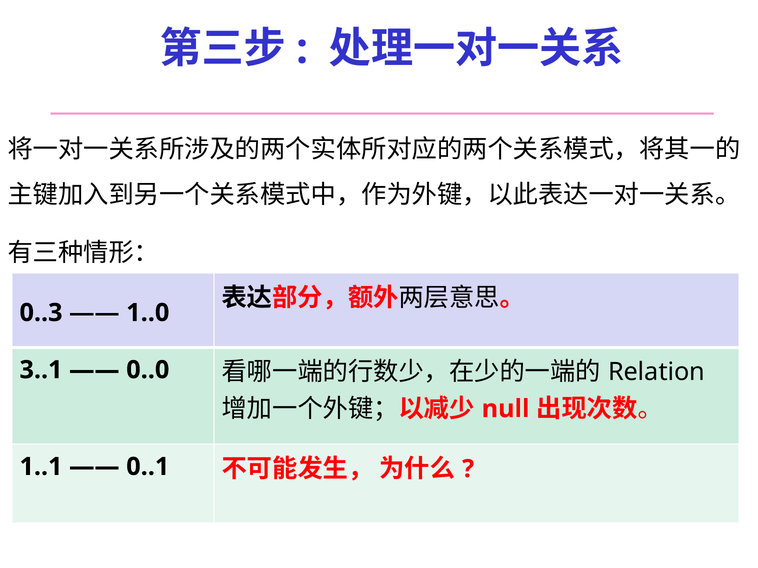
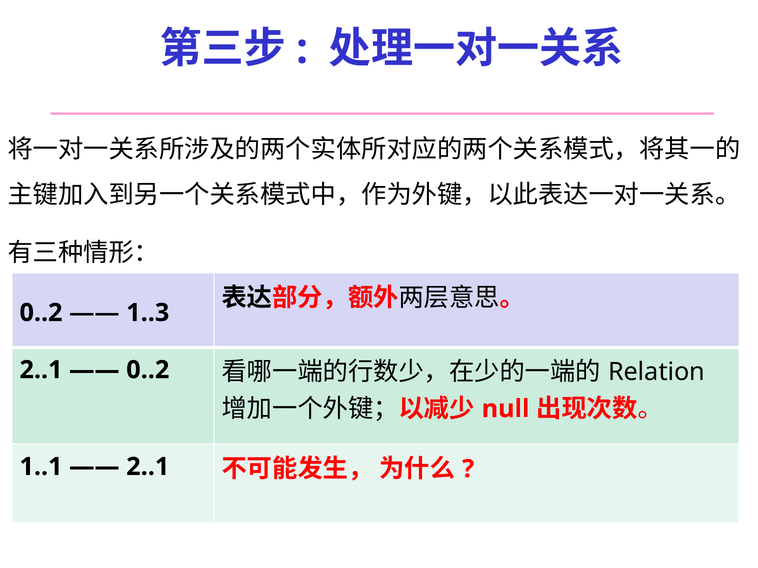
0..3 at (41, 313): 0..3 -> 0..2
1..0: 1..0 -> 1..3
3..1 at (41, 370): 3..1 -> 2..1
0..0 at (148, 370): 0..0 -> 0..2
0..1 at (148, 467): 0..1 -> 2..1
